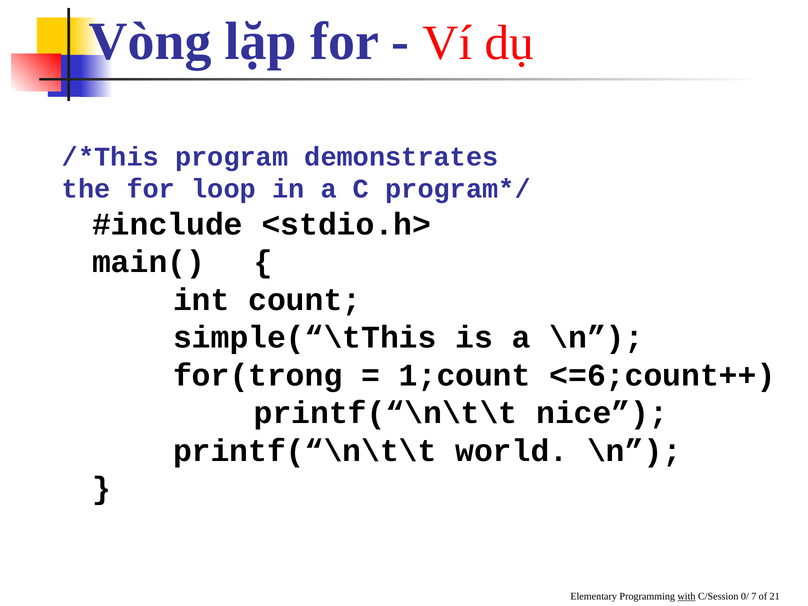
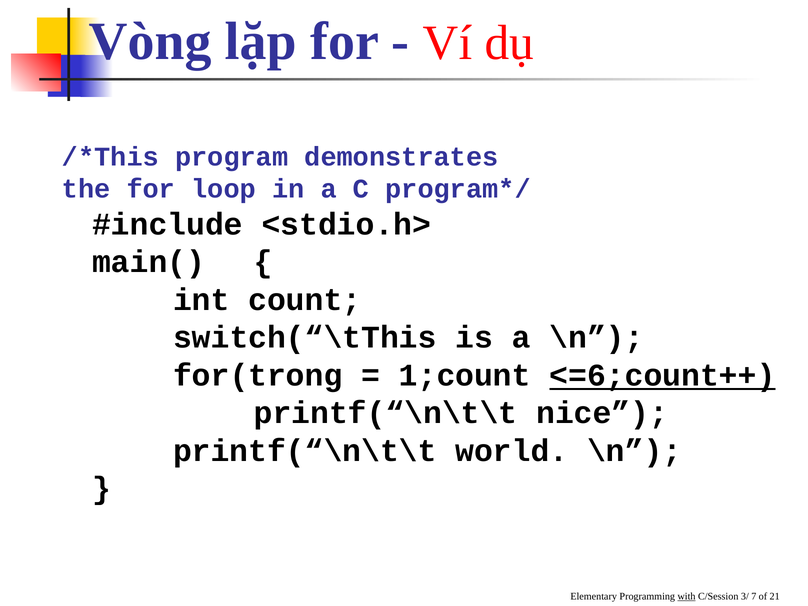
simple(“\tThis: simple(“\tThis -> switch(“\tThis
<=6;count++ underline: none -> present
0/: 0/ -> 3/
